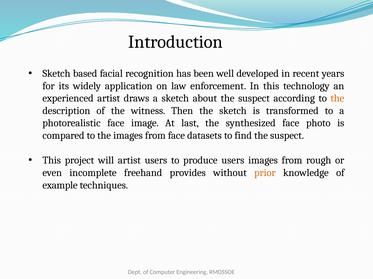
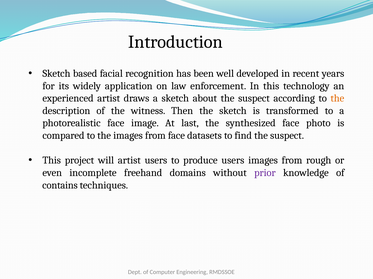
provides: provides -> domains
prior colour: orange -> purple
example: example -> contains
